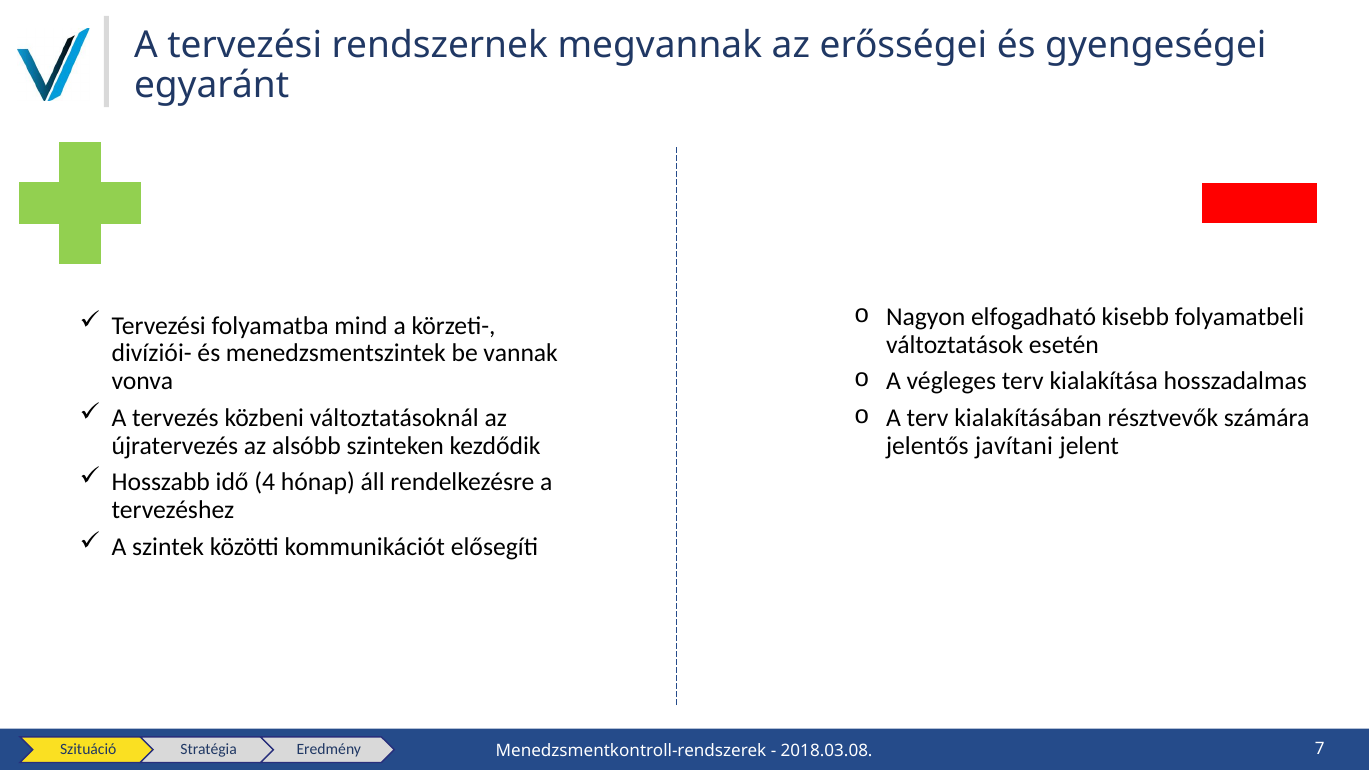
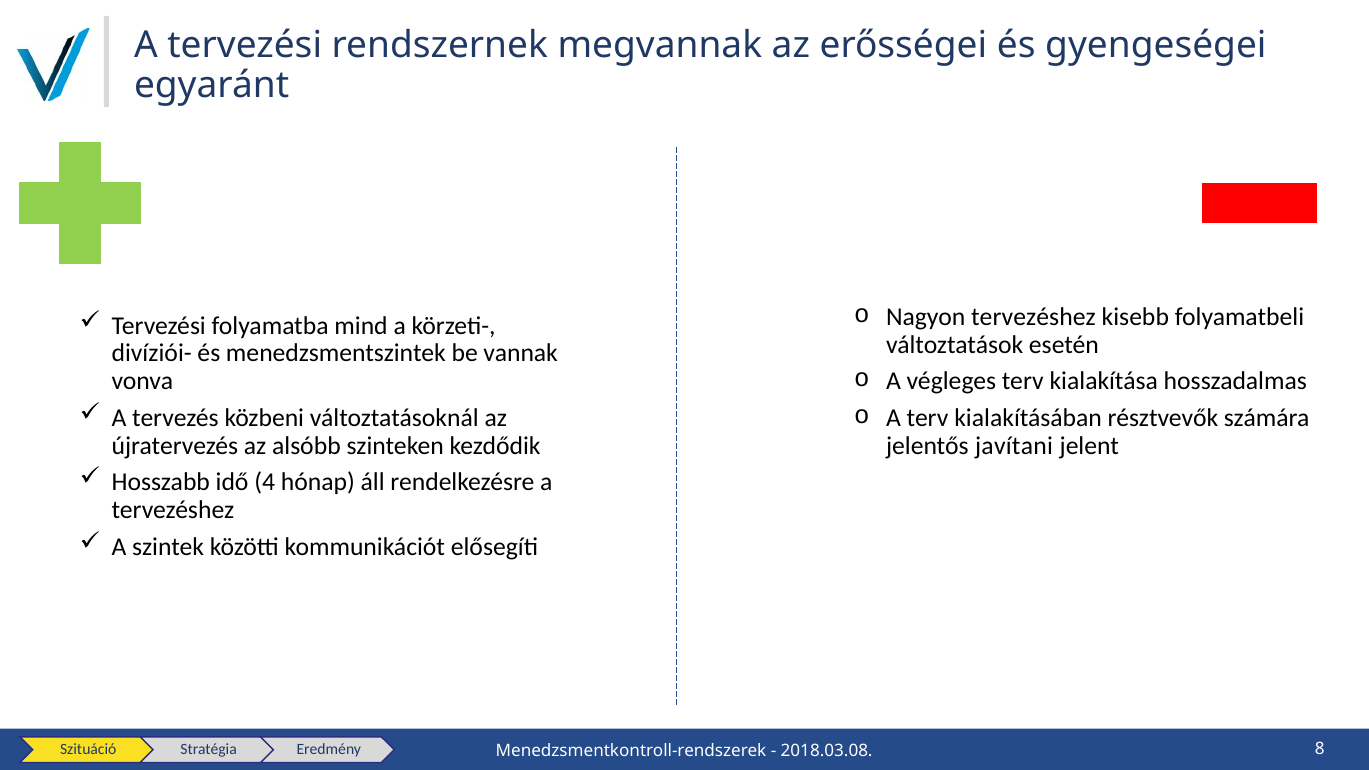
Nagyon elfogadható: elfogadható -> tervezéshez
7: 7 -> 8
